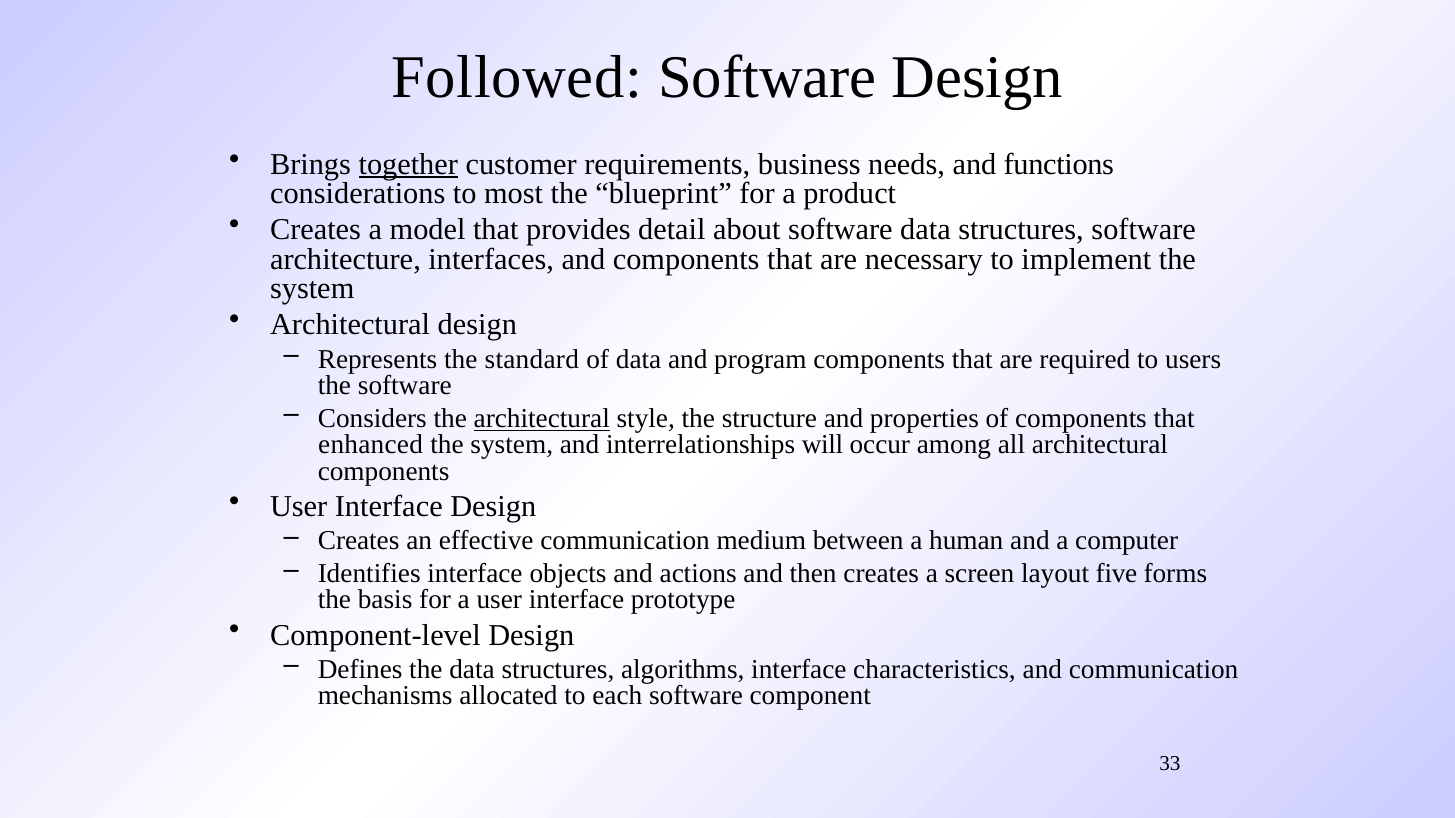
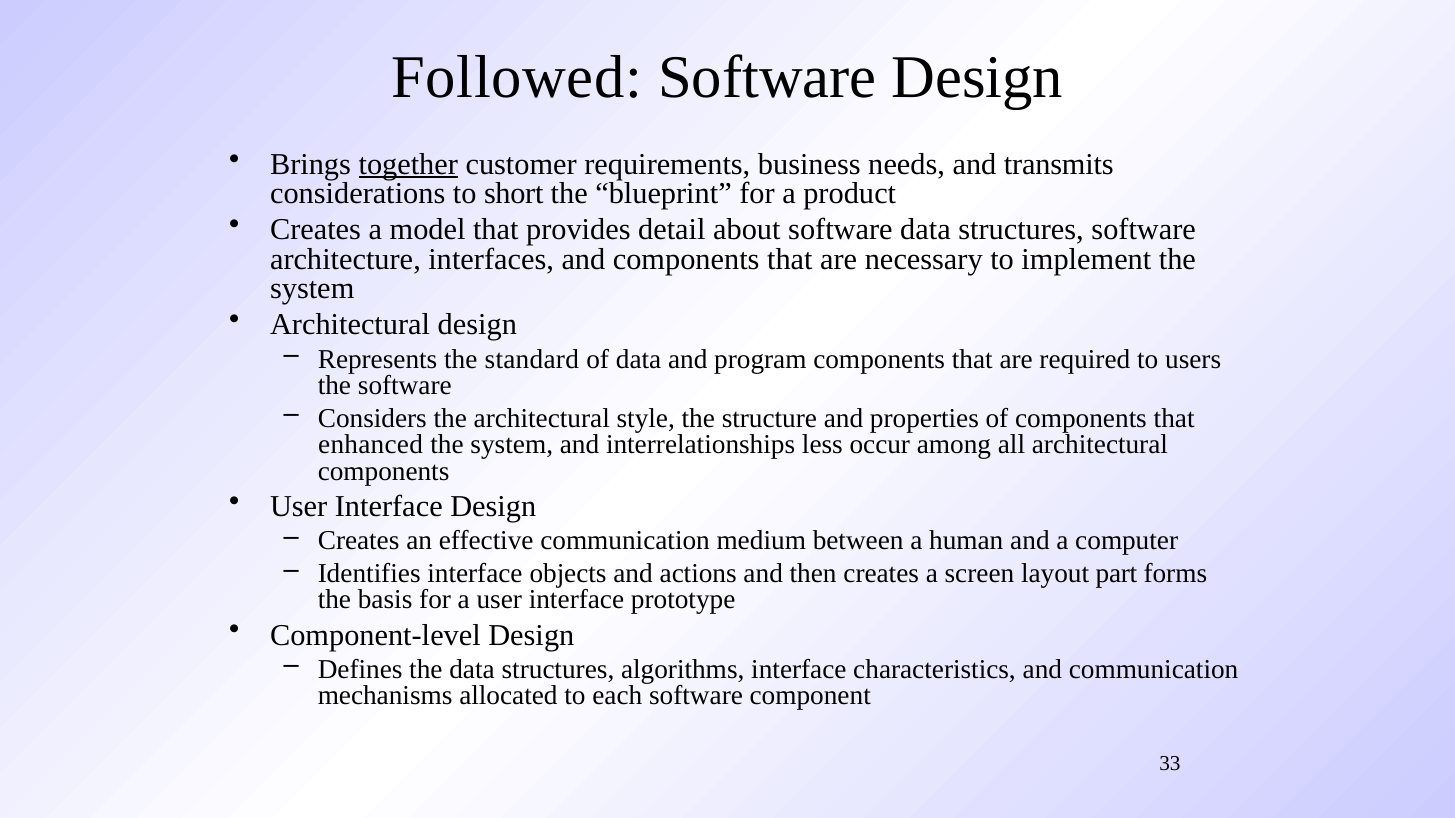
functions: functions -> transmits
most: most -> short
architectural at (542, 419) underline: present -> none
will: will -> less
five: five -> part
